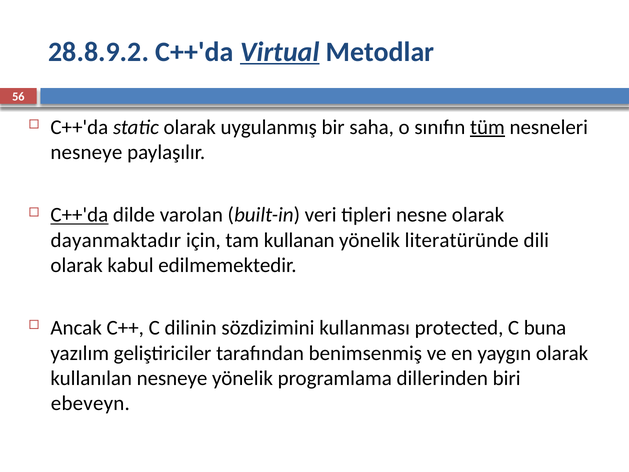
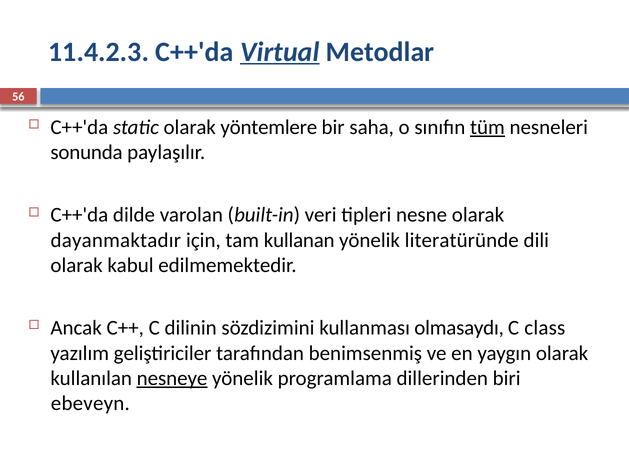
28.8.9.2: 28.8.9.2 -> 11.4.2.3
uygulanmış: uygulanmış -> yöntemlere
nesneye at (86, 152): nesneye -> sonunda
C++'da at (79, 215) underline: present -> none
protected: protected -> olmasaydı
buna: buna -> class
nesneye at (172, 378) underline: none -> present
